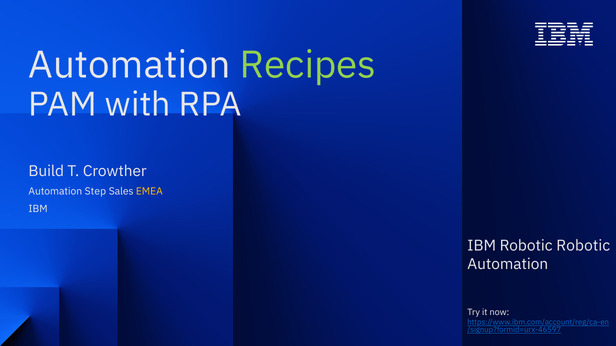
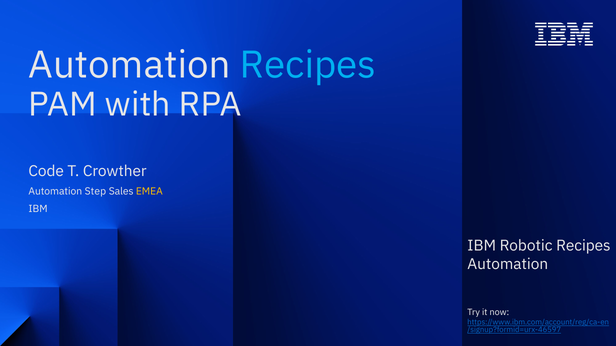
Recipes at (308, 65) colour: light green -> light blue
Build: Build -> Code
Robotic Robotic: Robotic -> Recipes
